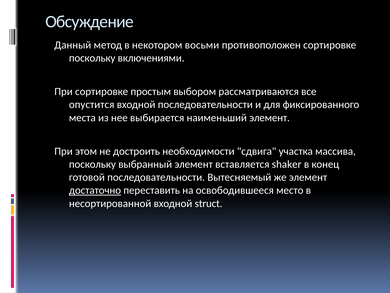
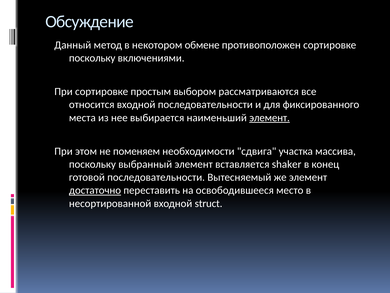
восьми: восьми -> обмене
опустится: опустится -> относится
элемент at (270, 117) underline: none -> present
достроить: достроить -> поменяем
